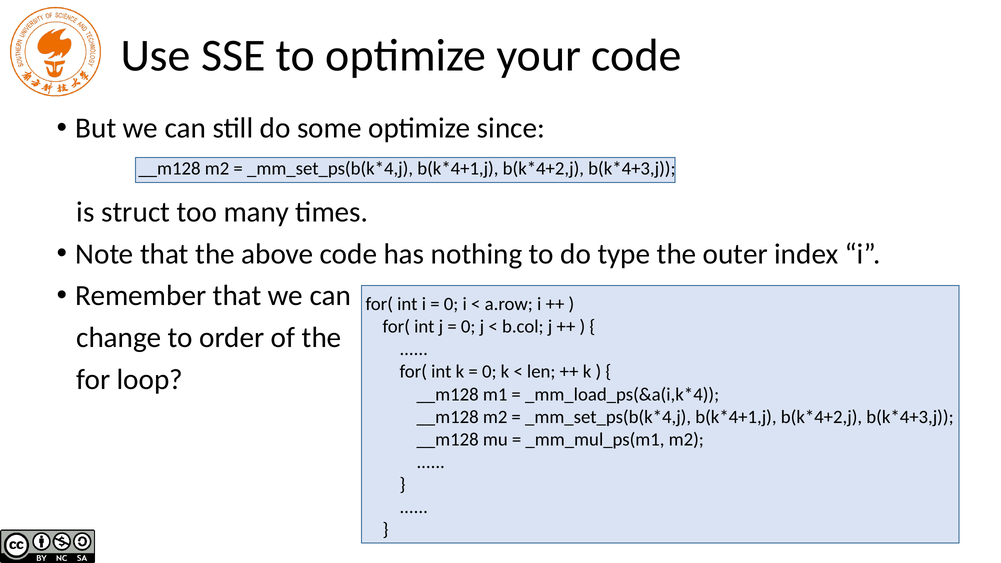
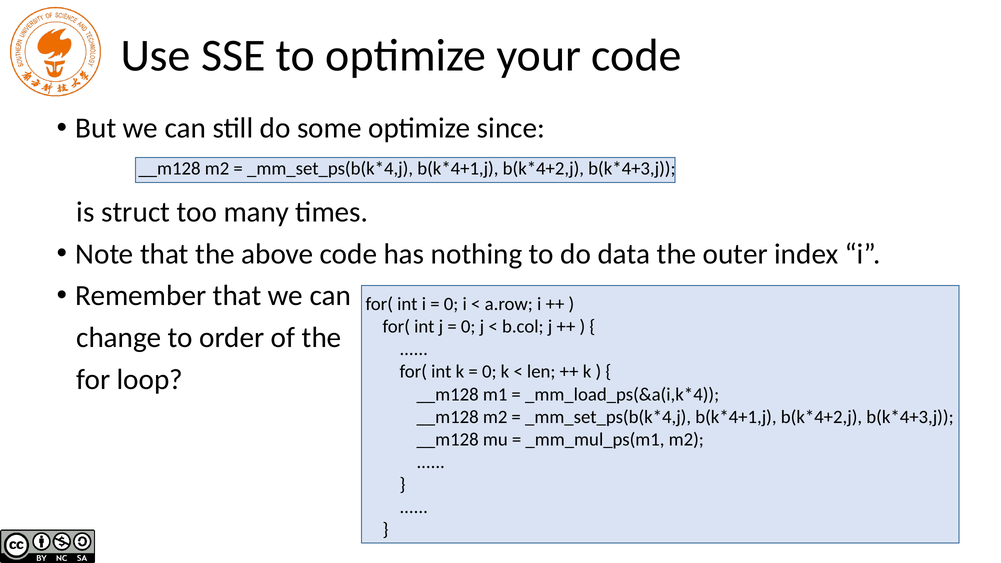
type: type -> data
